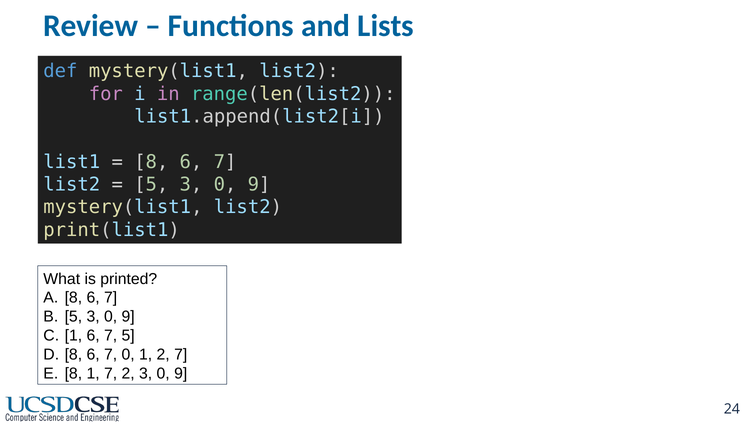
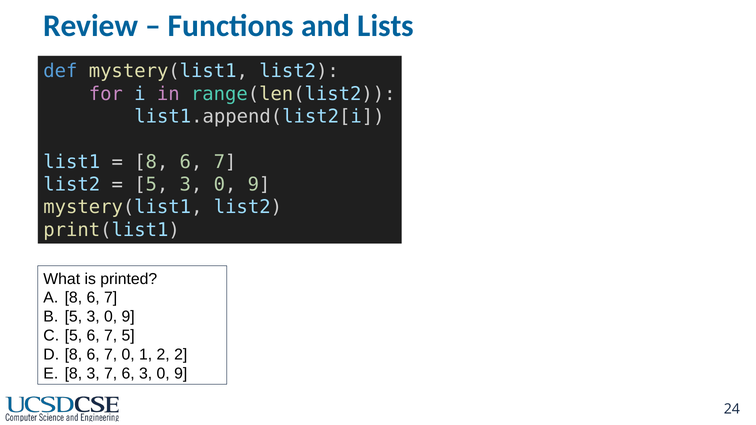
1 at (73, 336): 1 -> 5
2 7: 7 -> 2
8 1: 1 -> 3
7 2: 2 -> 6
